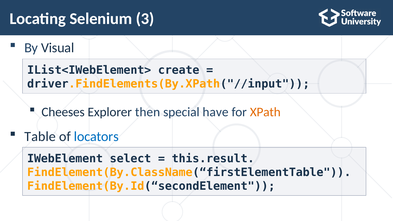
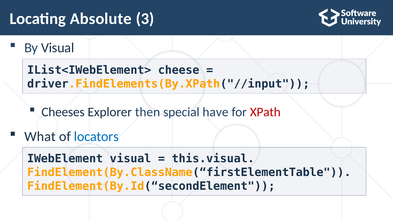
Selenium: Selenium -> Absolute
create: create -> cheese
XPath colour: orange -> red
Table: Table -> What
IWebElement select: select -> visual
this.result: this.result -> this.visual
